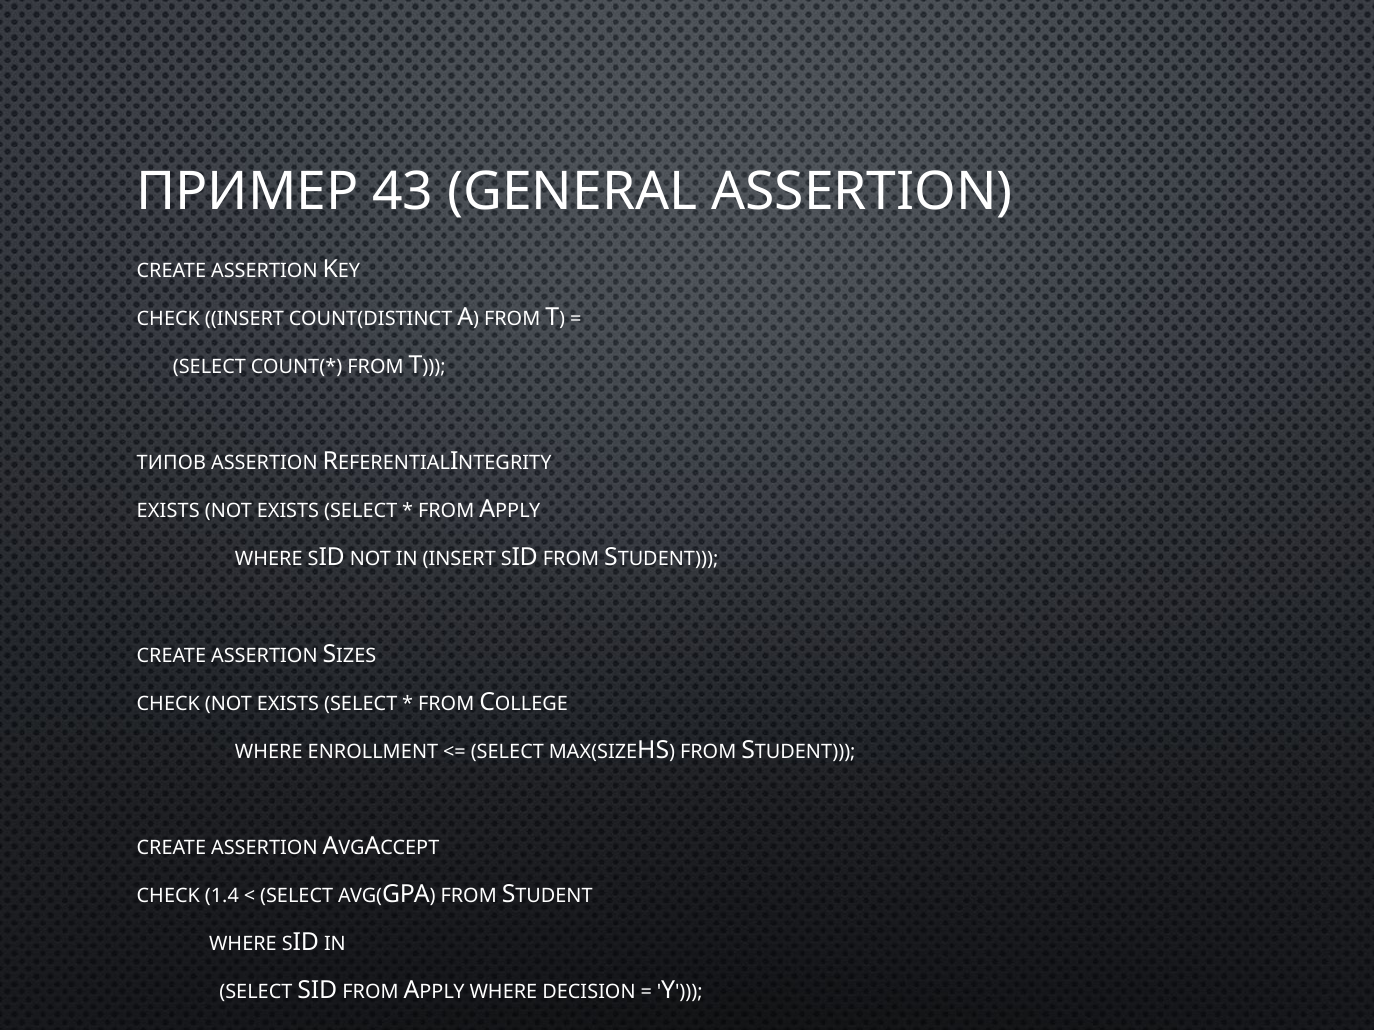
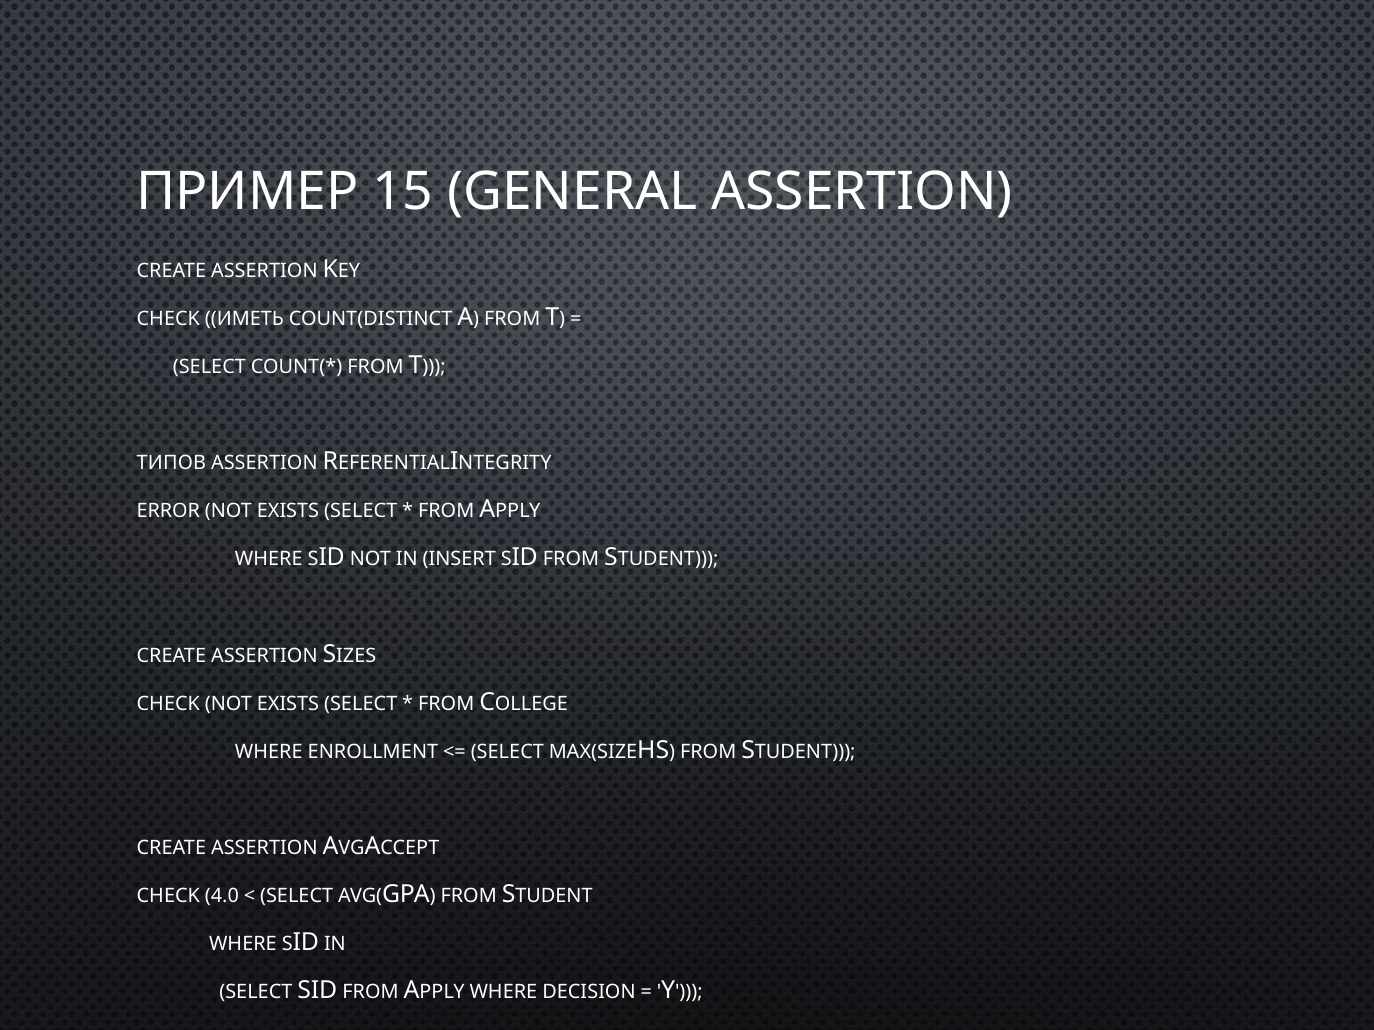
43: 43 -> 15
CHECK INSERT: INSERT -> ИМЕТЬ
EXISTS at (168, 511): EXISTS -> ERROR
1.4: 1.4 -> 4.0
